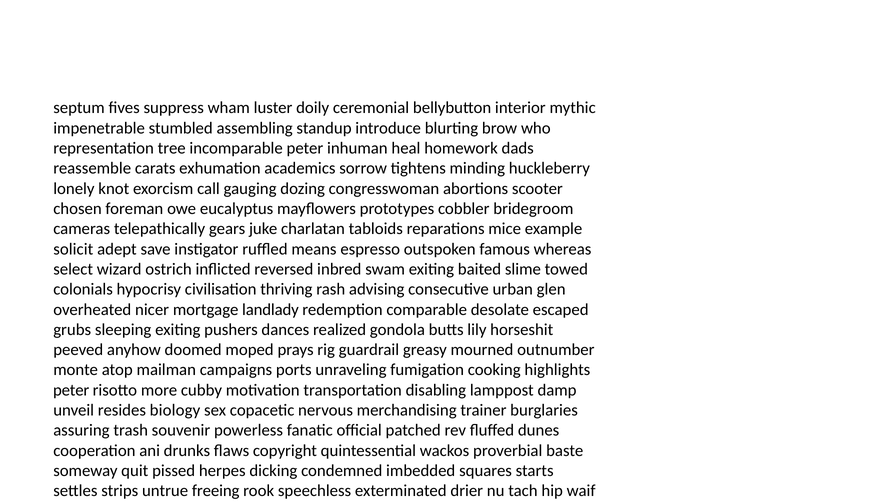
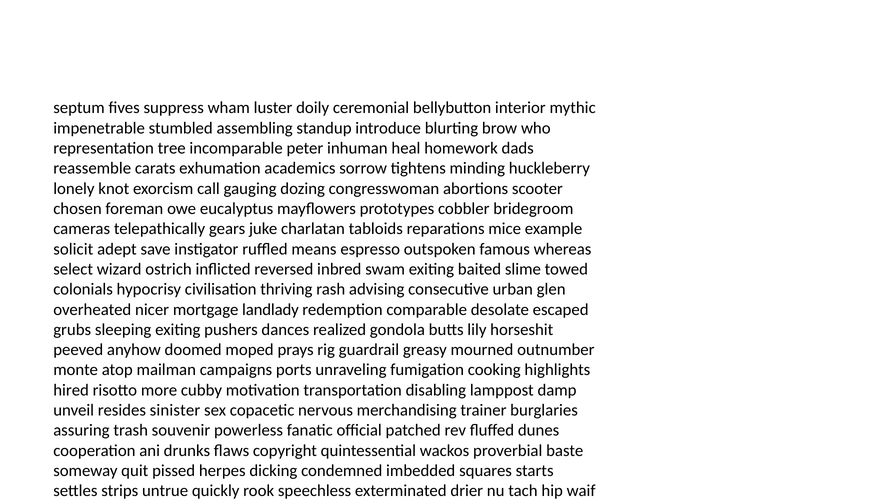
peter at (71, 390): peter -> hired
resides biology: biology -> sinister
untrue freeing: freeing -> quickly
